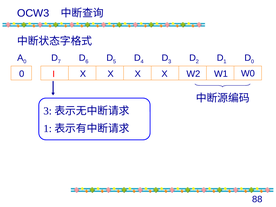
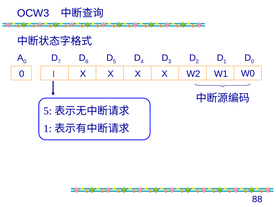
3 at (48, 111): 3 -> 5
